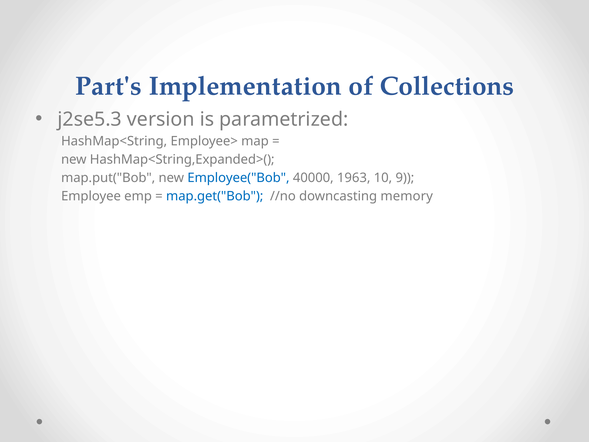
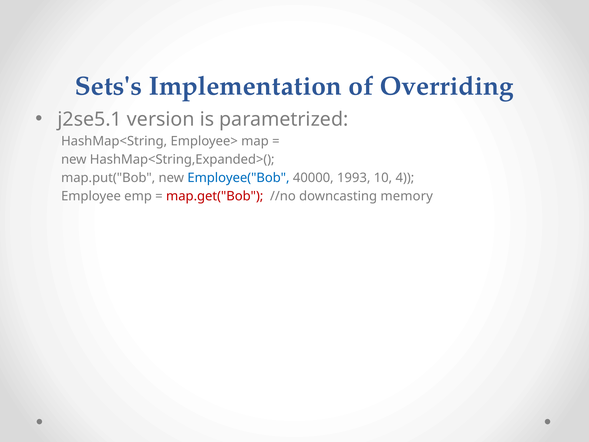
Part's: Part's -> Sets's
Collections: Collections -> Overriding
j2se5.3: j2se5.3 -> j2se5.1
1963: 1963 -> 1993
9: 9 -> 4
map.get("Bob colour: blue -> red
